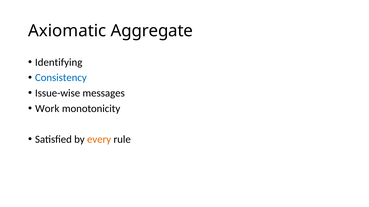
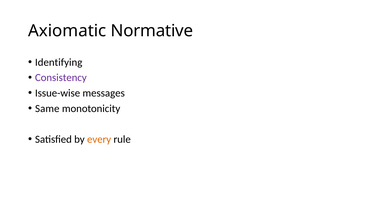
Aggregate: Aggregate -> Normative
Consistency colour: blue -> purple
Work: Work -> Same
